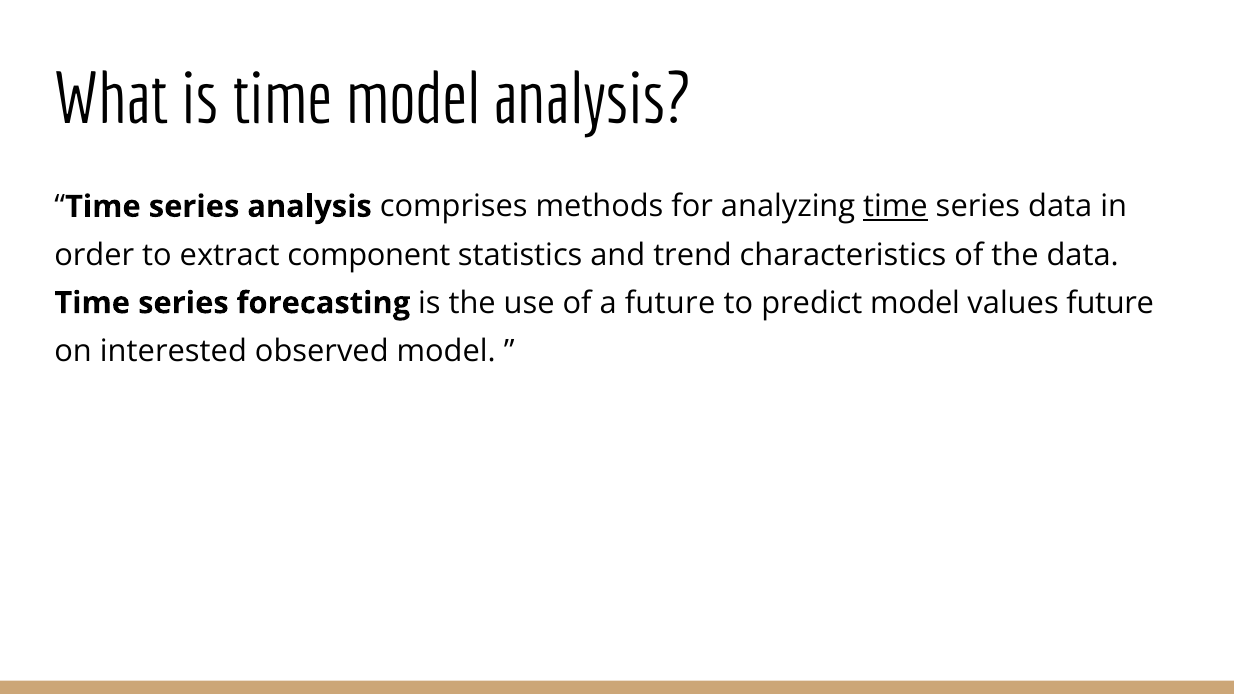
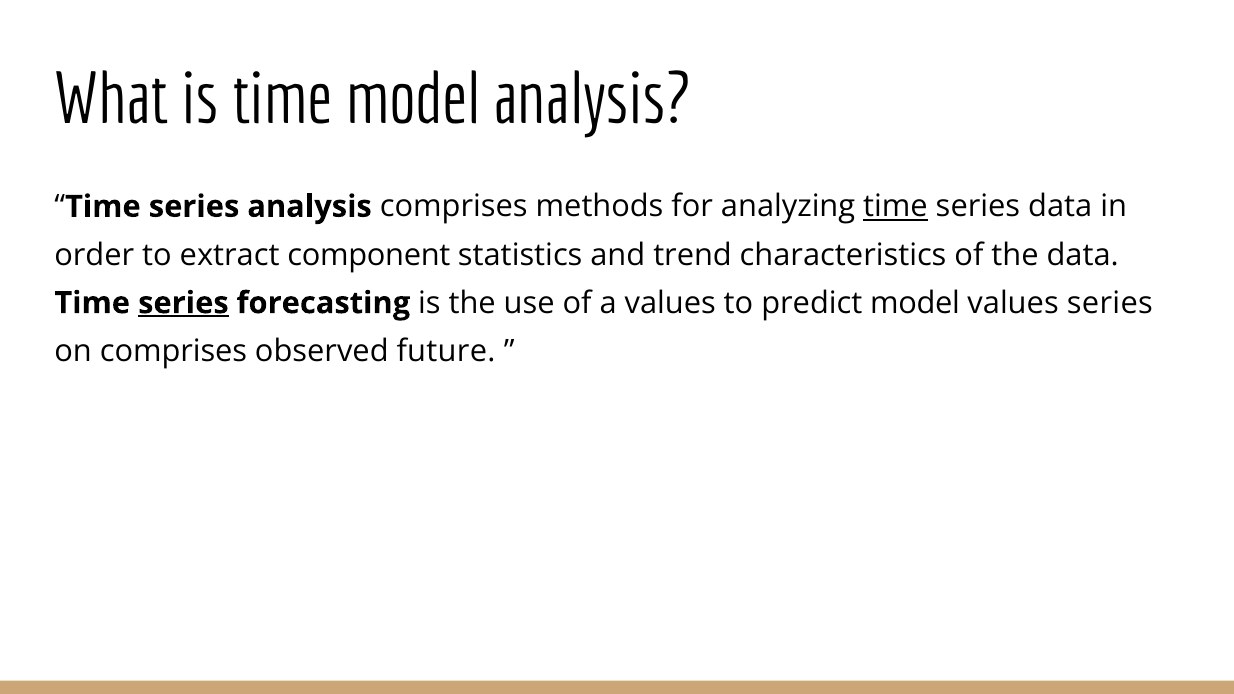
series at (183, 303) underline: none -> present
a future: future -> values
values future: future -> series
on interested: interested -> comprises
observed model: model -> future
